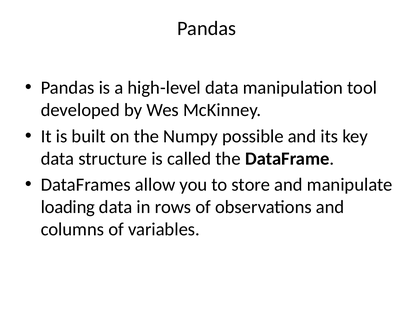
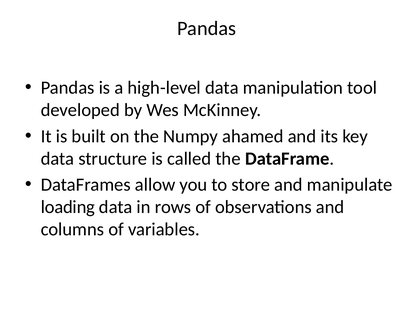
possible: possible -> ahamed
